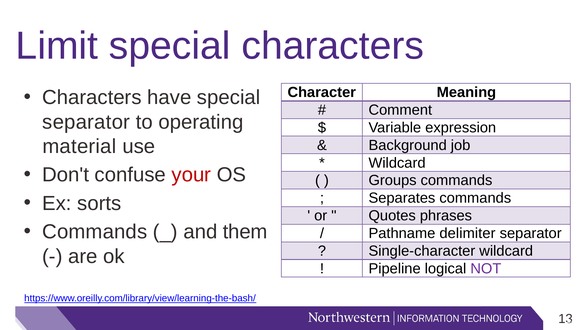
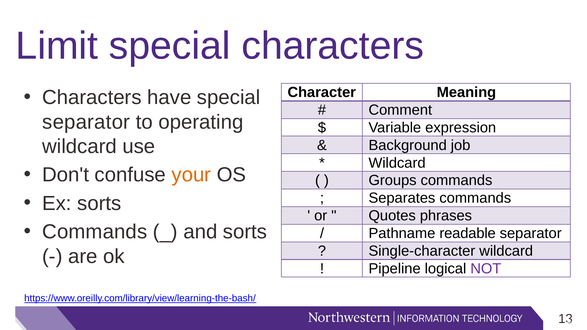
material at (79, 146): material -> wildcard
your colour: red -> orange
and them: them -> sorts
delimiter: delimiter -> readable
